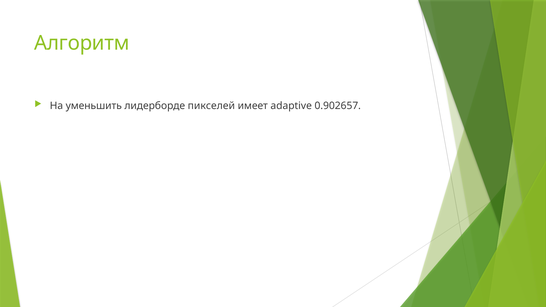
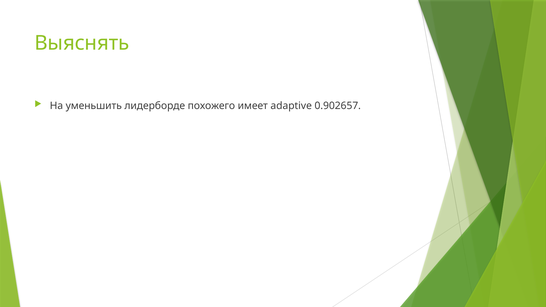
Алгоритм: Алгоритм -> Выяснять
пикселей: пикселей -> похожего
